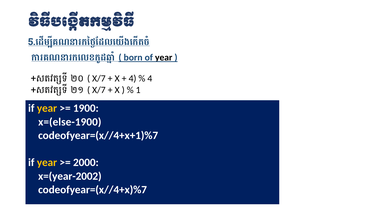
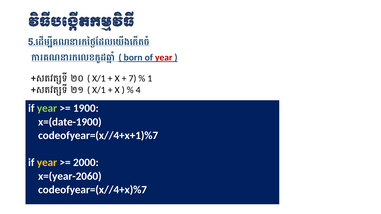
year at (164, 58) colour: black -> red
X/7 at (99, 79): X/7 -> X/1
4 at (132, 79): 4 -> 7
4 at (150, 79): 4 -> 1
X/7 at (99, 90): X/7 -> X/1
1: 1 -> 4
year at (47, 108) colour: yellow -> light green
x=(else-1900: x=(else-1900 -> x=(date-1900
x=(year-2002: x=(year-2002 -> x=(year-2060
